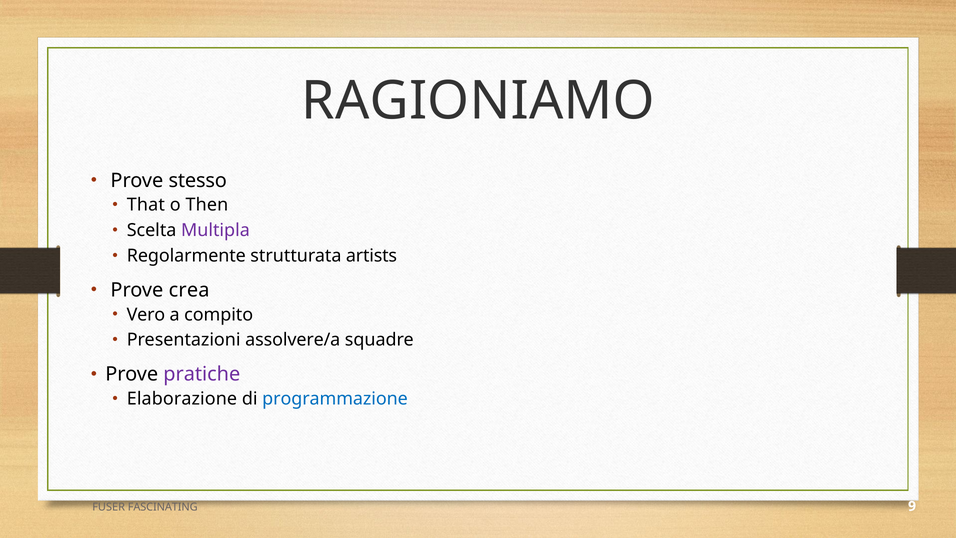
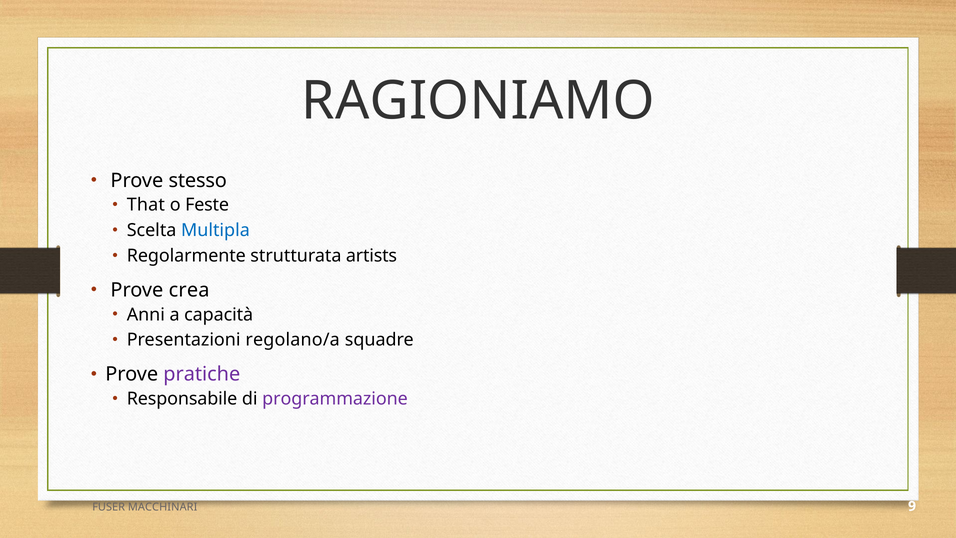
Then: Then -> Feste
Multipla colour: purple -> blue
Vero: Vero -> Anni
compito: compito -> capacità
assolvere/a: assolvere/a -> regolano/a
Elaborazione: Elaborazione -> Responsabile
programmazione colour: blue -> purple
FASCINATING: FASCINATING -> MACCHINARI
